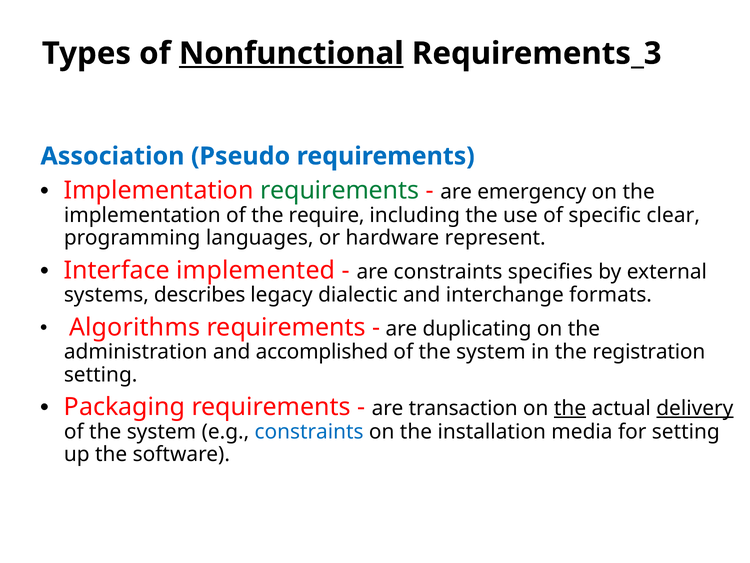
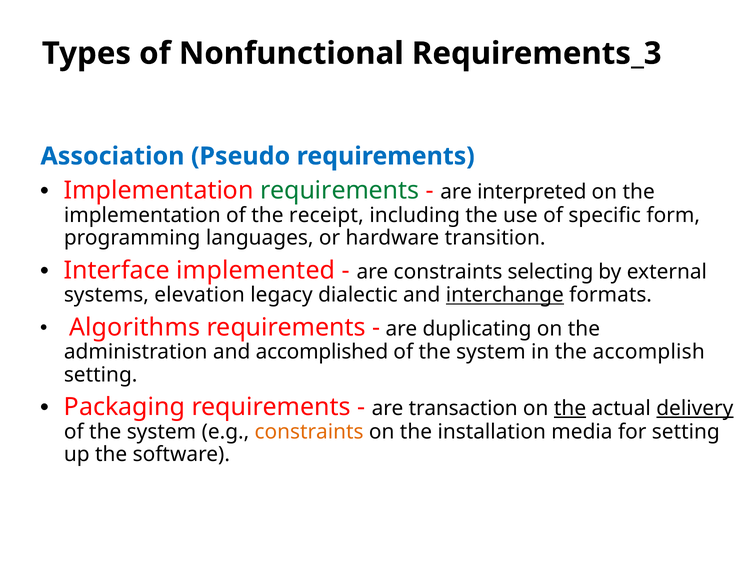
Nonfunctional underline: present -> none
emergency: emergency -> interpreted
require: require -> receipt
clear: clear -> form
represent: represent -> transition
specifies: specifies -> selecting
describes: describes -> elevation
interchange underline: none -> present
registration: registration -> accomplish
constraints at (309, 431) colour: blue -> orange
